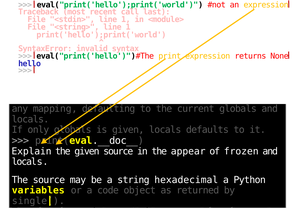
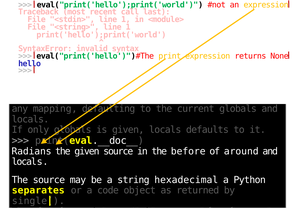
Explain: Explain -> Radians
appear: appear -> before
frozen: frozen -> around
variables: variables -> separates
